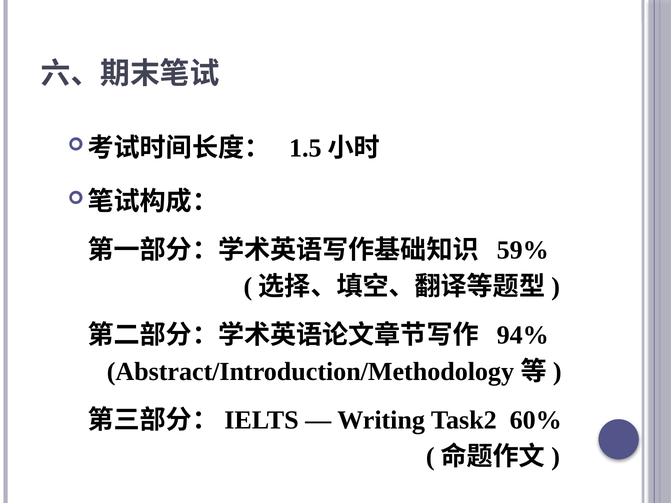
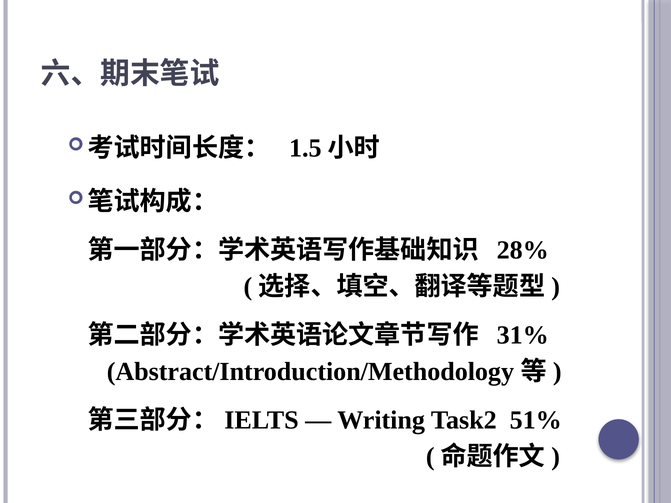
59%: 59% -> 28%
94%: 94% -> 31%
60%: 60% -> 51%
